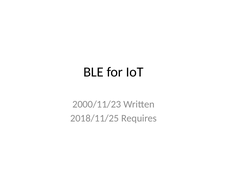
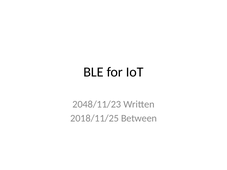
2000/11/23: 2000/11/23 -> 2048/11/23
Requires: Requires -> Between
